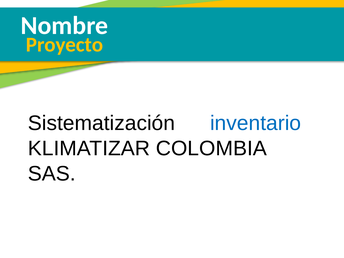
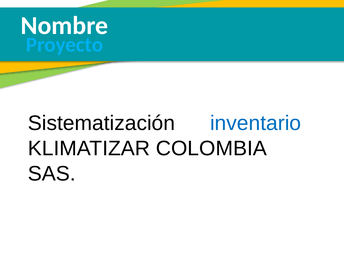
Proyecto colour: yellow -> light blue
